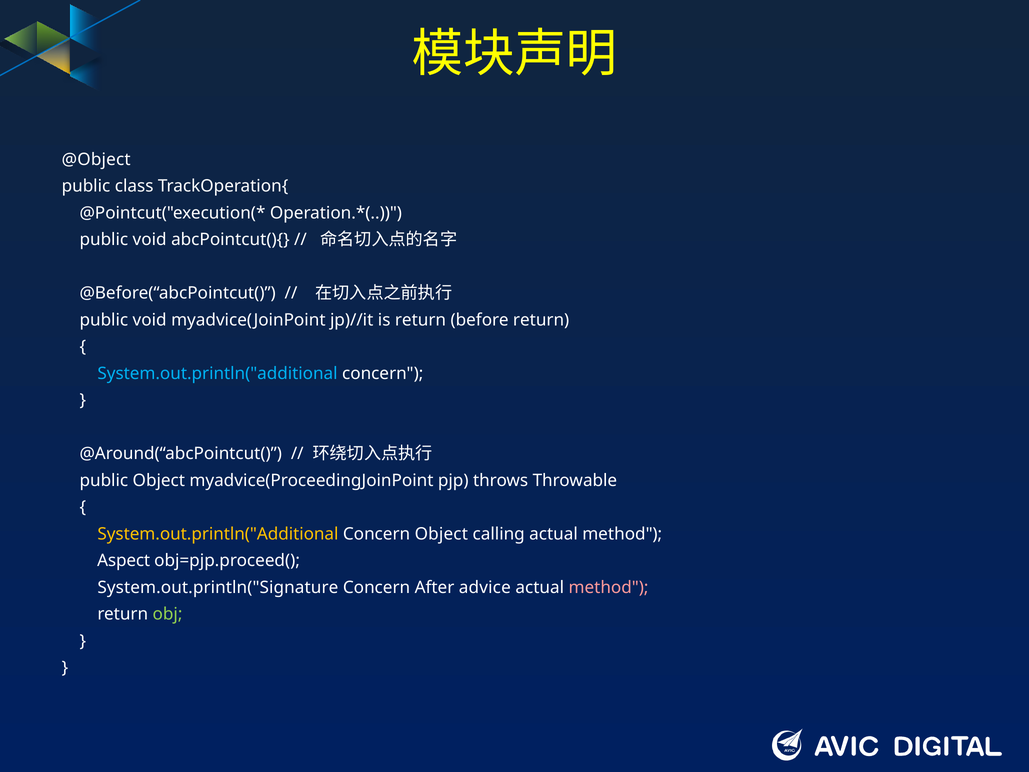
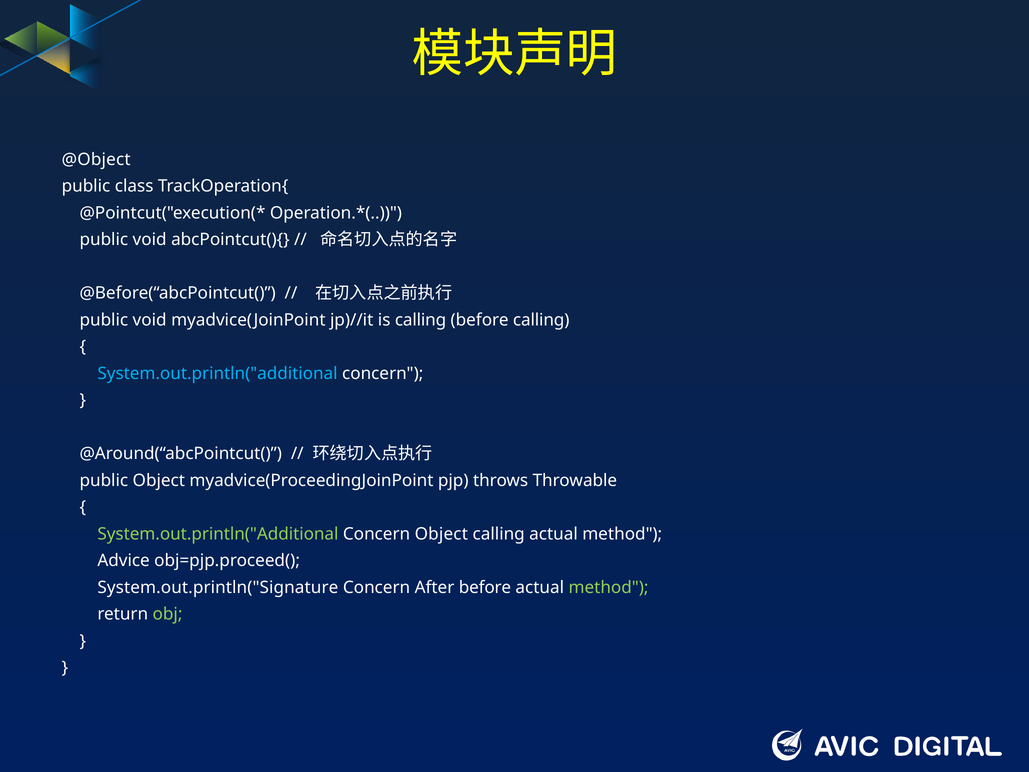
is return: return -> calling
before return: return -> calling
System.out.println("Additional at (218, 534) colour: yellow -> light green
Aspect: Aspect -> Advice
After advice: advice -> before
method at (609, 587) colour: pink -> light green
